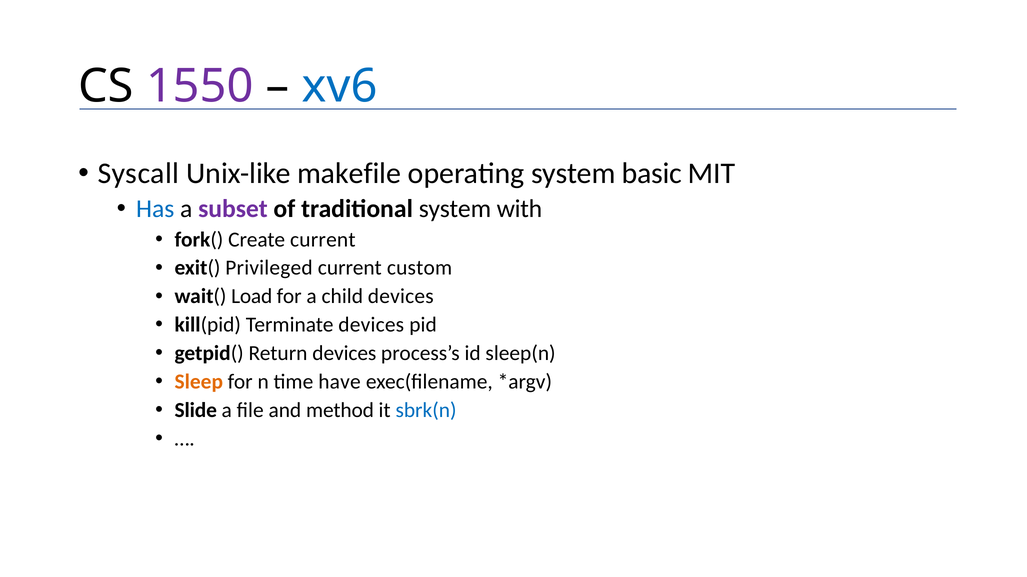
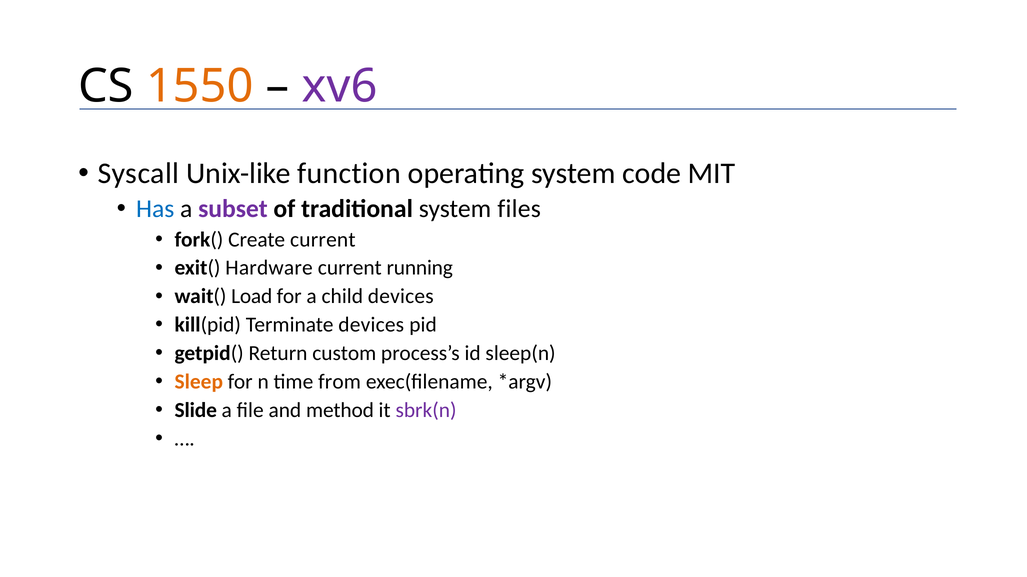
1550 colour: purple -> orange
xv6 colour: blue -> purple
makefile: makefile -> function
basic: basic -> code
with: with -> files
Privileged: Privileged -> Hardware
custom: custom -> running
Return devices: devices -> custom
have: have -> from
sbrk(n colour: blue -> purple
